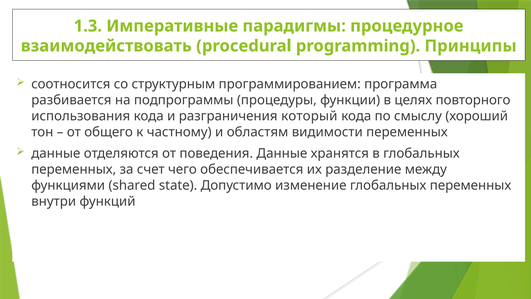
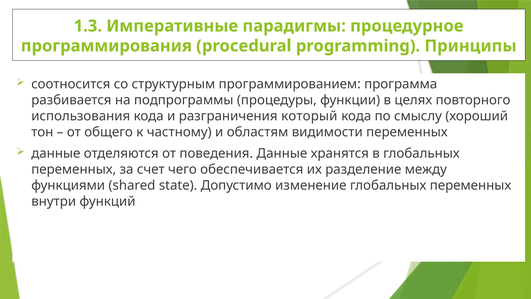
взаимодействовать: взаимодействовать -> программирования
